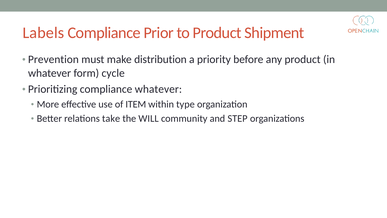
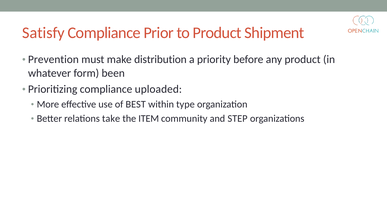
Labels: Labels -> Satisfy
cycle: cycle -> been
compliance whatever: whatever -> uploaded
ITEM: ITEM -> BEST
WILL: WILL -> ITEM
